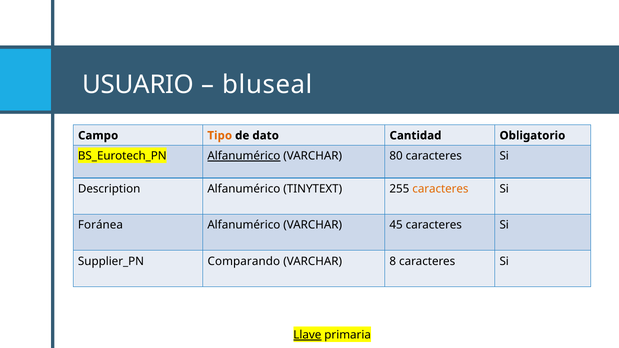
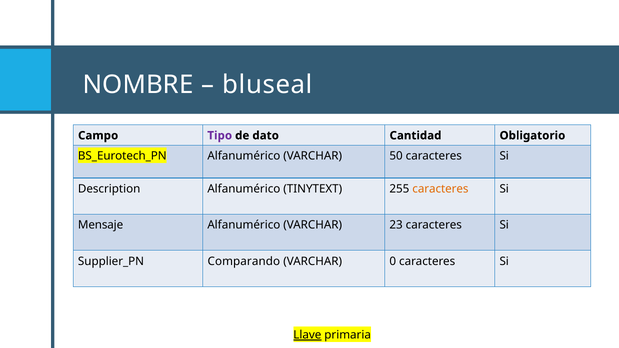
USUARIO: USUARIO -> NOMBRE
Tipo colour: orange -> purple
Alfanumérico at (244, 156) underline: present -> none
80: 80 -> 50
Foránea: Foránea -> Mensaje
45: 45 -> 23
8: 8 -> 0
